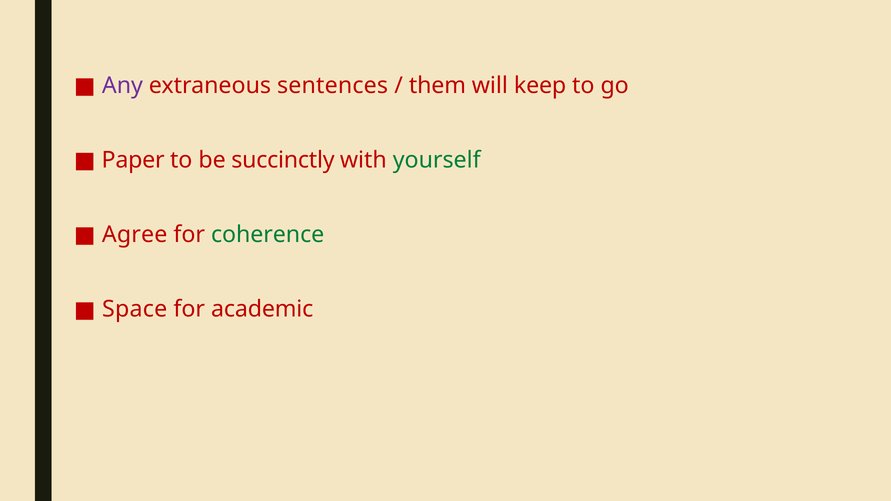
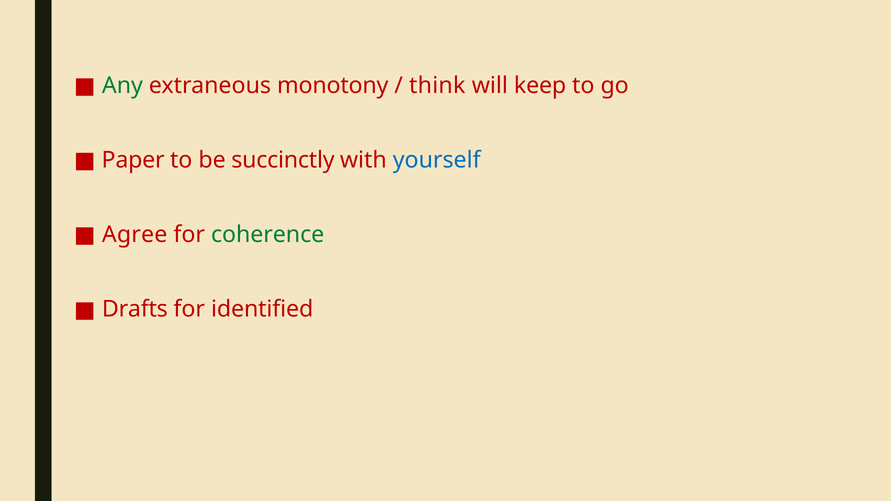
Any colour: purple -> green
sentences: sentences -> monotony
them: them -> think
yourself colour: green -> blue
Space: Space -> Drafts
academic: academic -> identified
